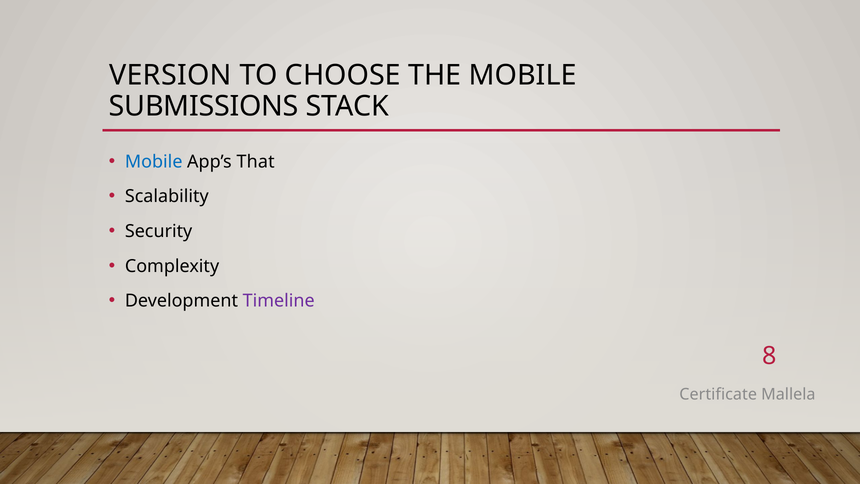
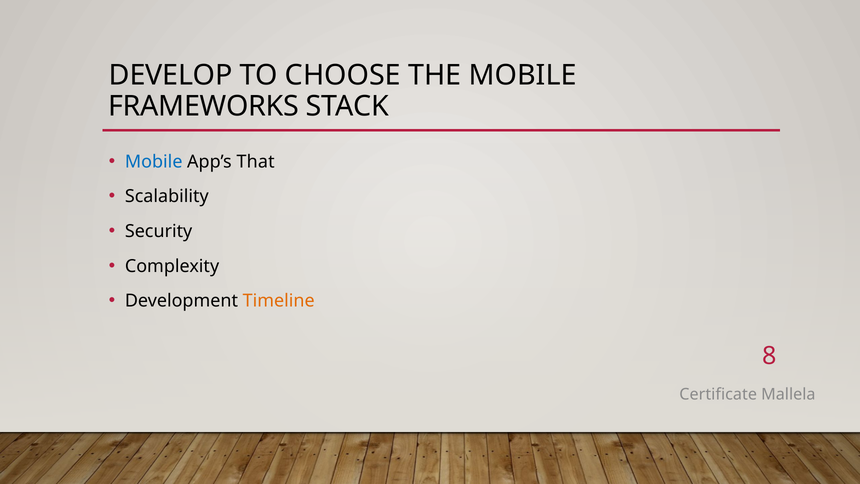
VERSION: VERSION -> DEVELOP
SUBMISSIONS: SUBMISSIONS -> FRAMEWORKS
Timeline colour: purple -> orange
